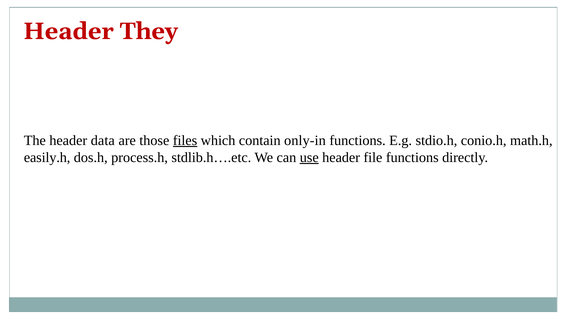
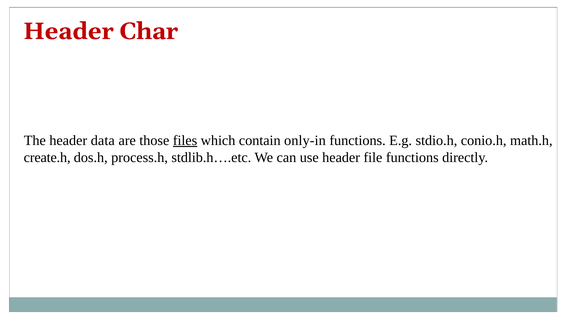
They: They -> Char
easily.h: easily.h -> create.h
use underline: present -> none
